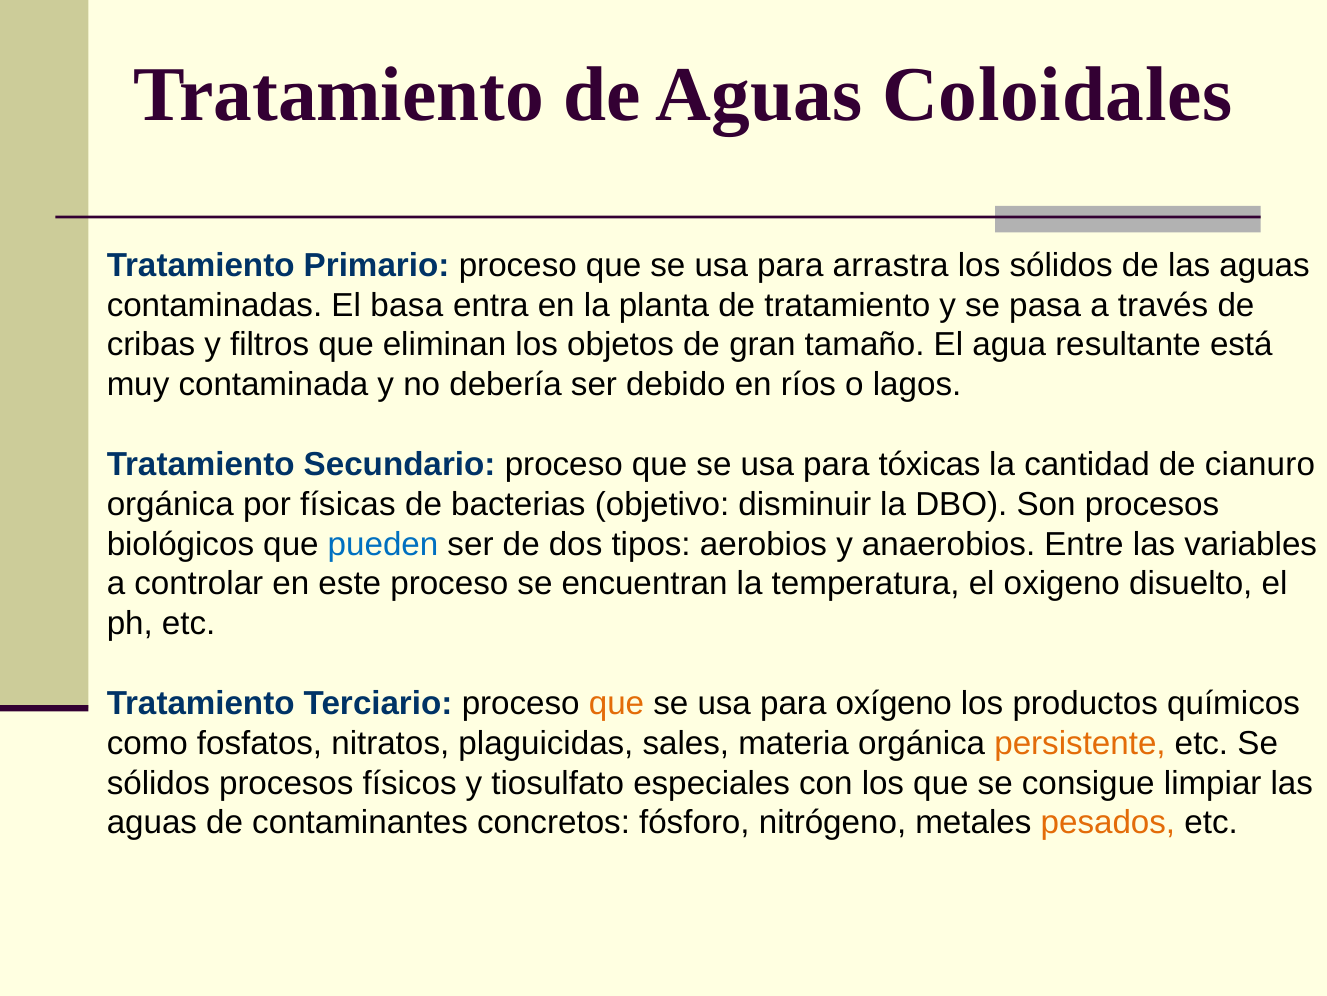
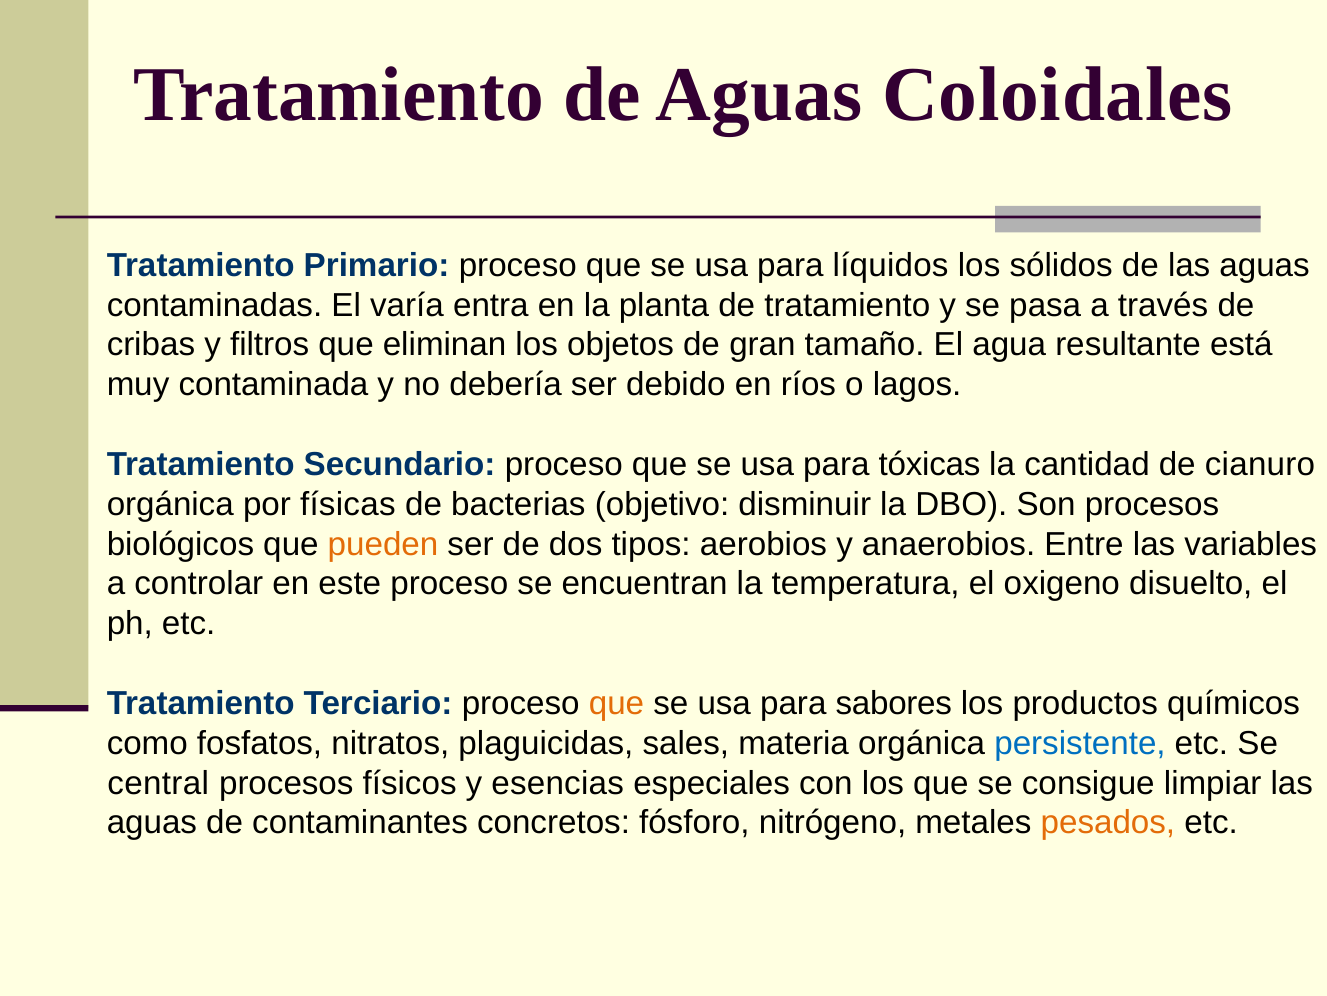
arrastra: arrastra -> líquidos
basa: basa -> varía
pueden colour: blue -> orange
oxígeno: oxígeno -> sabores
persistente colour: orange -> blue
sólidos at (158, 783): sólidos -> central
tiosulfato: tiosulfato -> esencias
